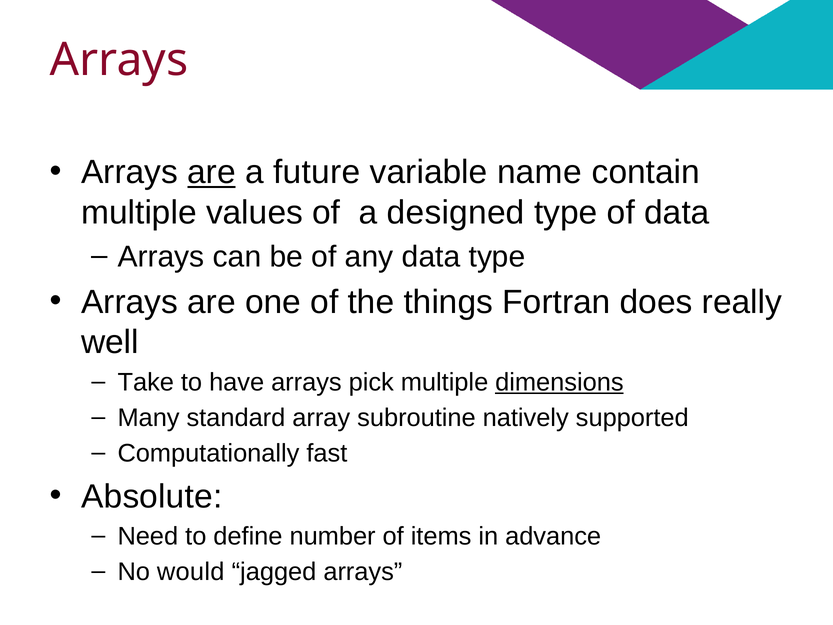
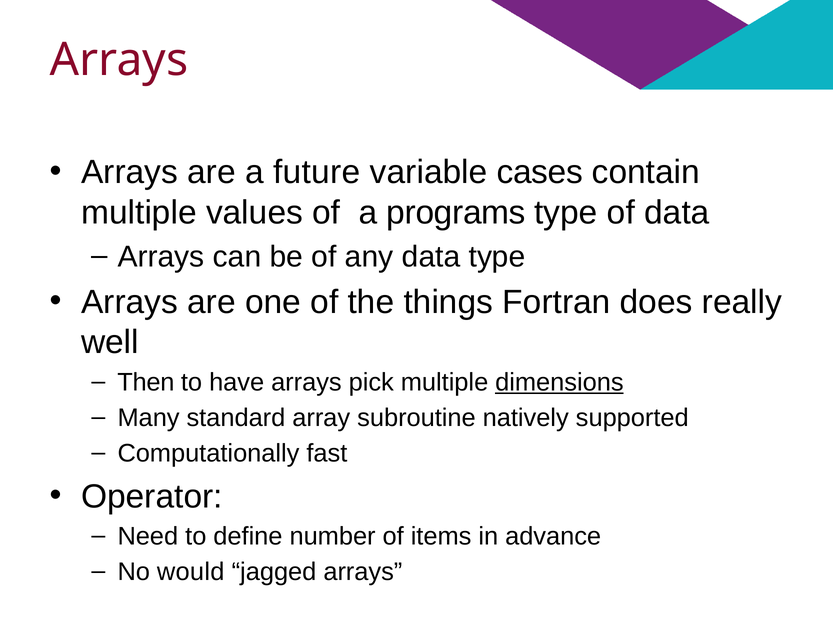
are at (212, 172) underline: present -> none
name: name -> cases
designed: designed -> programs
Take: Take -> Then
Absolute: Absolute -> Operator
